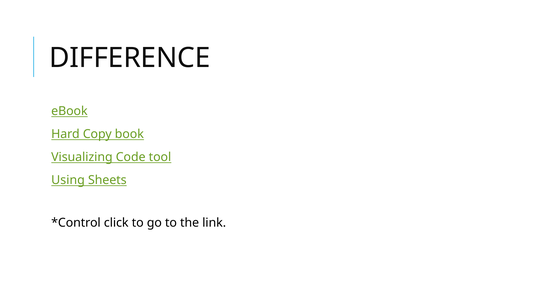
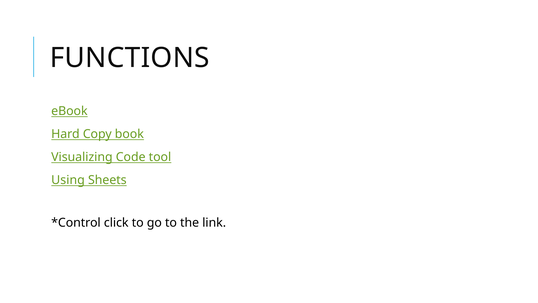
DIFFERENCE: DIFFERENCE -> FUNCTIONS
